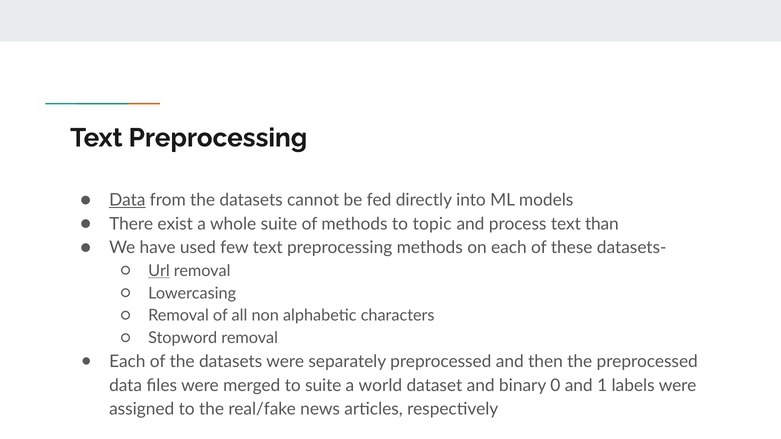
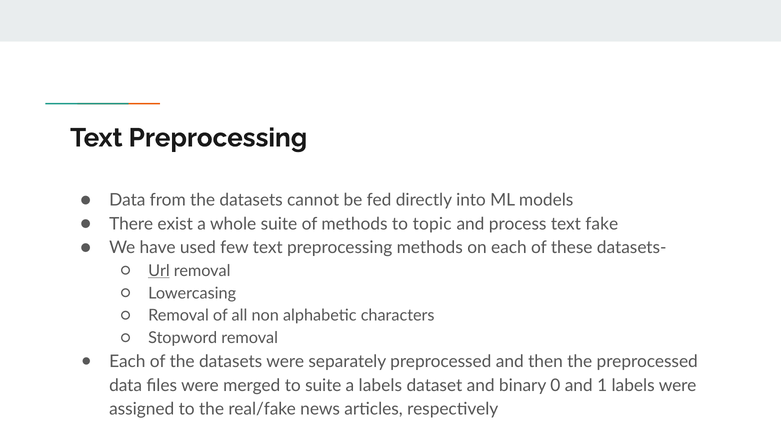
Data at (127, 200) underline: present -> none
than: than -> fake
a world: world -> labels
